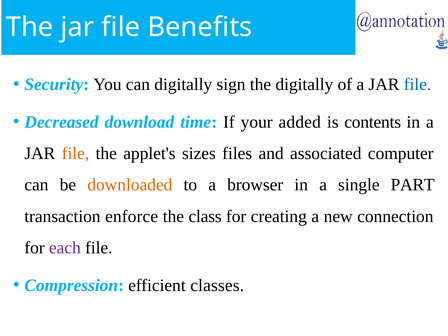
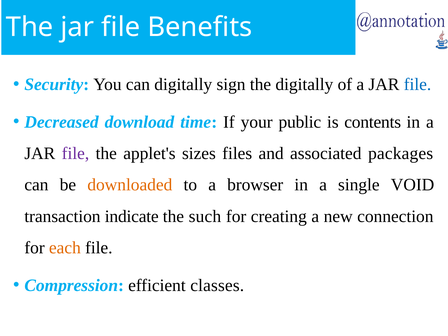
added: added -> public
file at (75, 154) colour: orange -> purple
computer: computer -> packages
PART: PART -> VOID
enforce: enforce -> indicate
class: class -> such
each colour: purple -> orange
